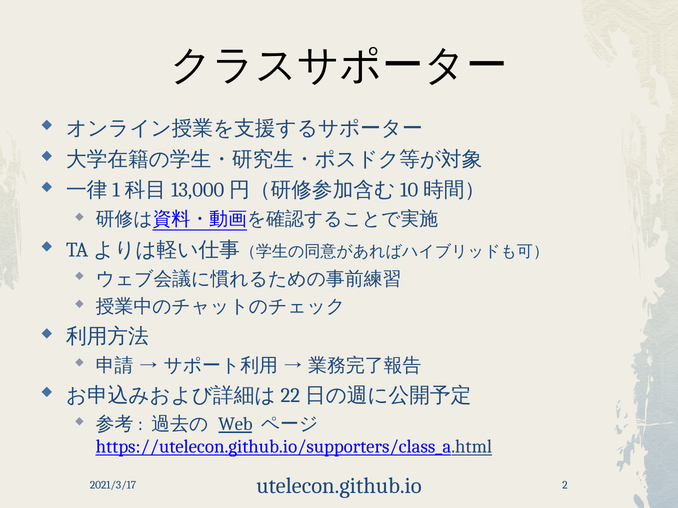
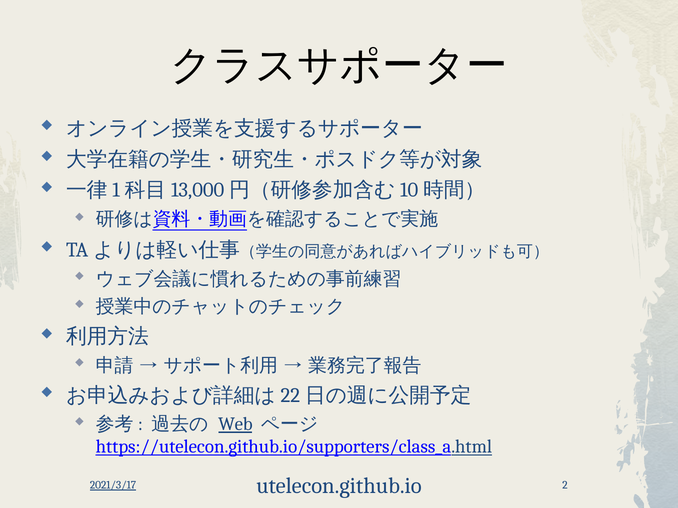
2021/3/17 underline: none -> present
